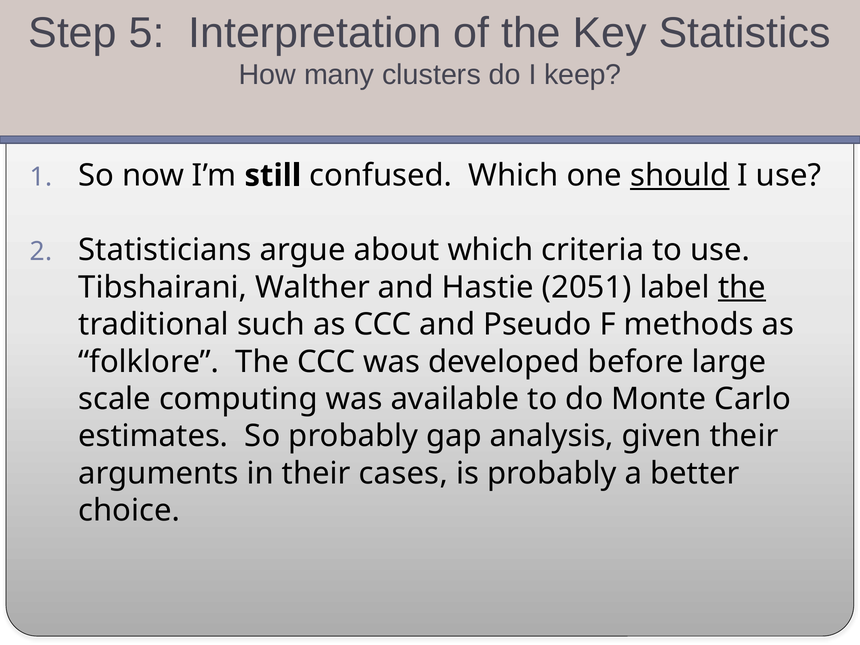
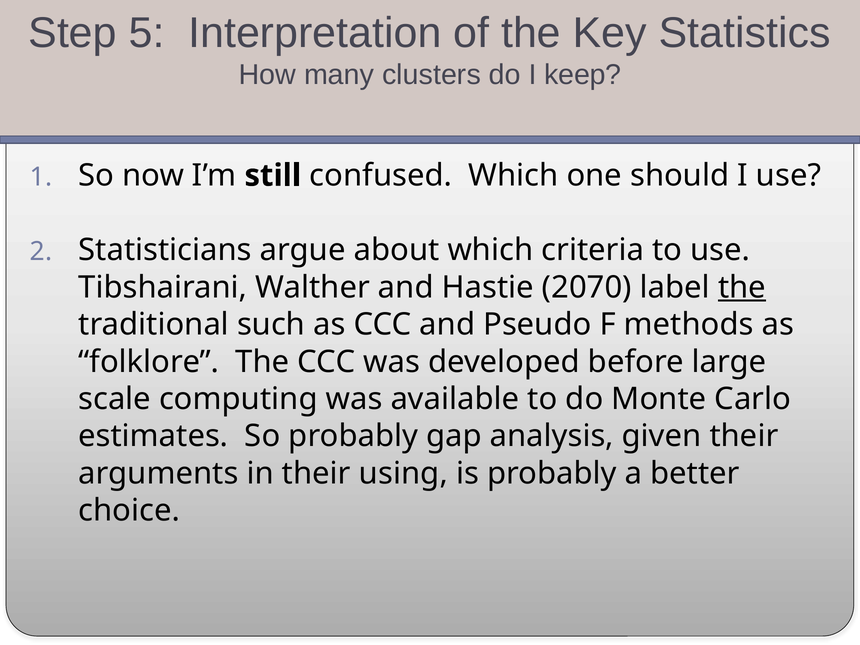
should underline: present -> none
2051: 2051 -> 2070
cases: cases -> using
